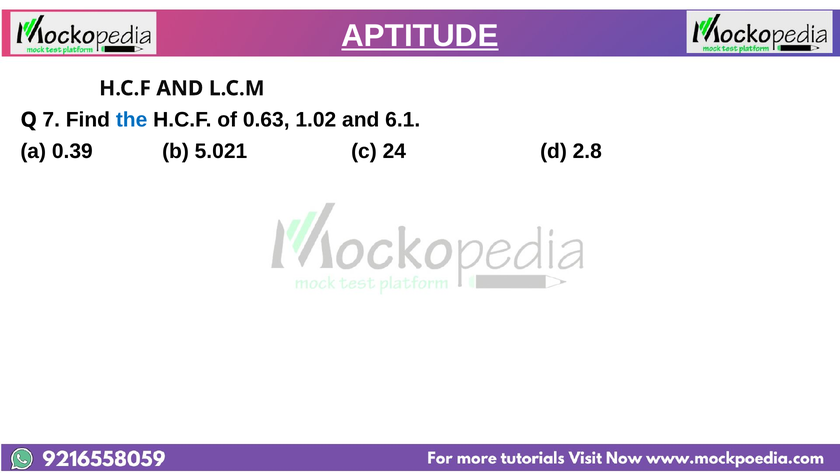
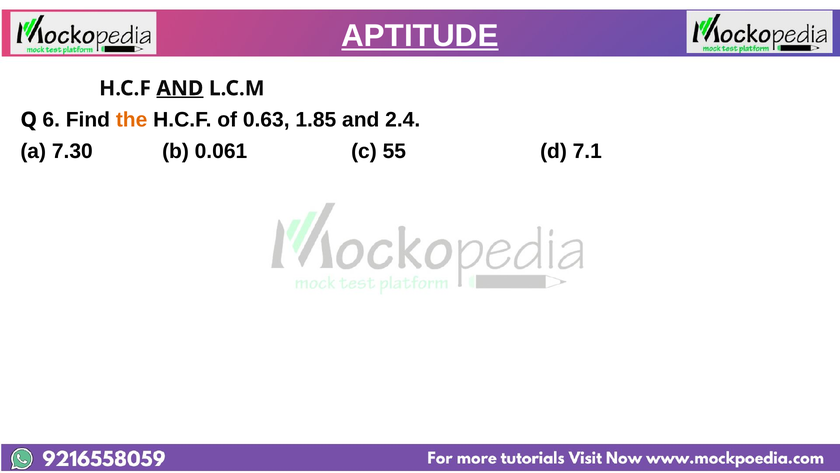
AND at (180, 88) underline: none -> present
7: 7 -> 6
the colour: blue -> orange
1.02: 1.02 -> 1.85
6.1: 6.1 -> 2.4
0.39: 0.39 -> 7.30
5.021: 5.021 -> 0.061
24: 24 -> 55
2.8: 2.8 -> 7.1
